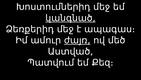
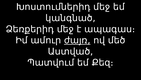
կանգնած underline: present -> none
